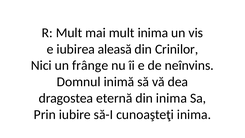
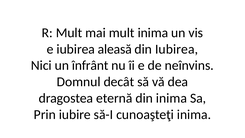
din Crinilor: Crinilor -> Iubirea
frânge: frânge -> înfrânt
inimă: inimă -> decât
